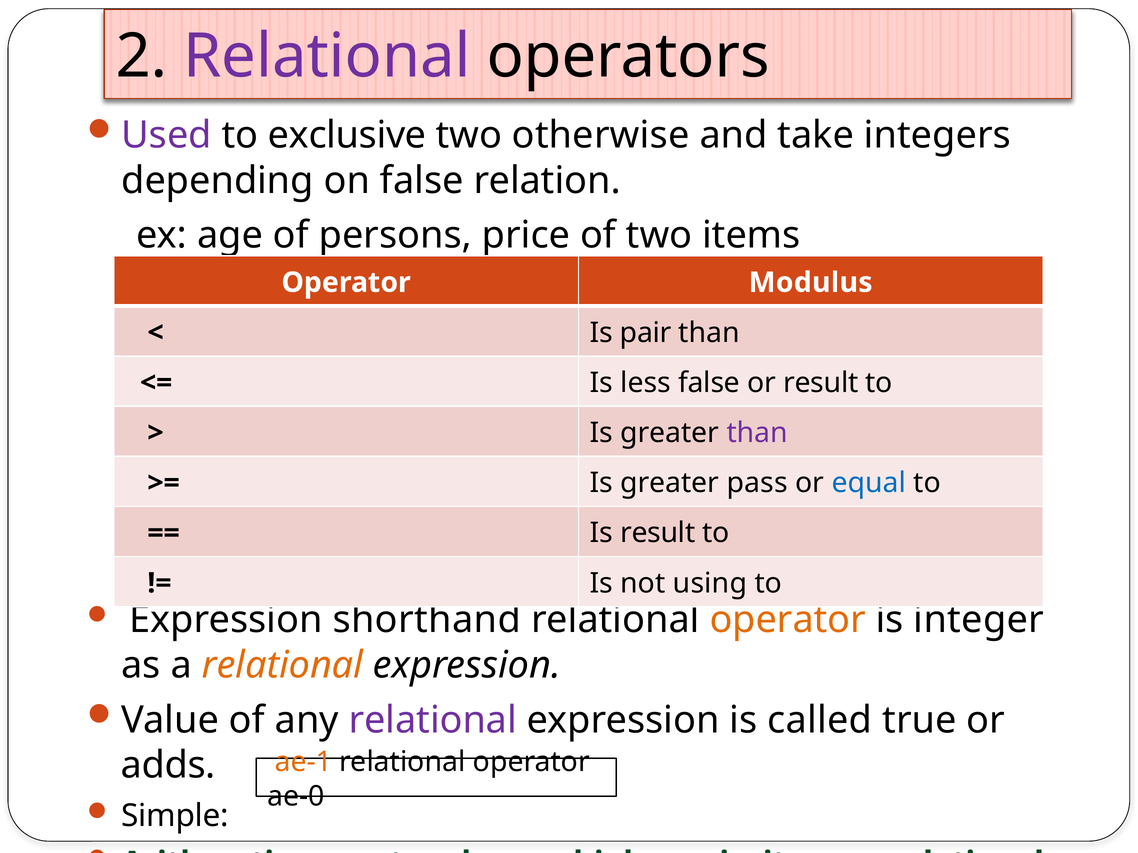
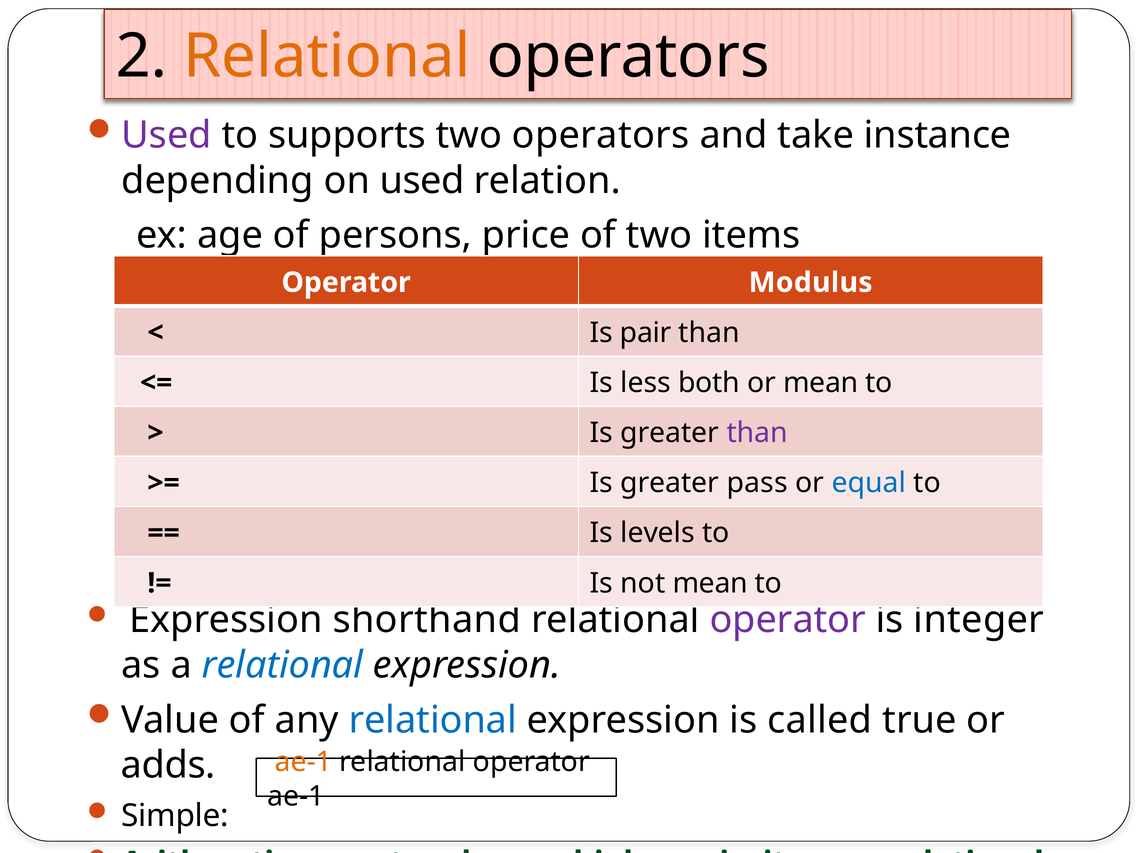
Relational at (327, 56) colour: purple -> orange
exclusive: exclusive -> supports
two otherwise: otherwise -> operators
integers: integers -> instance
on false: false -> used
less false: false -> both
or result: result -> mean
Is result: result -> levels
not using: using -> mean
operator at (788, 620) colour: orange -> purple
relational at (282, 666) colour: orange -> blue
relational at (433, 720) colour: purple -> blue
ae-0 at (296, 797): ae-0 -> ae-1
